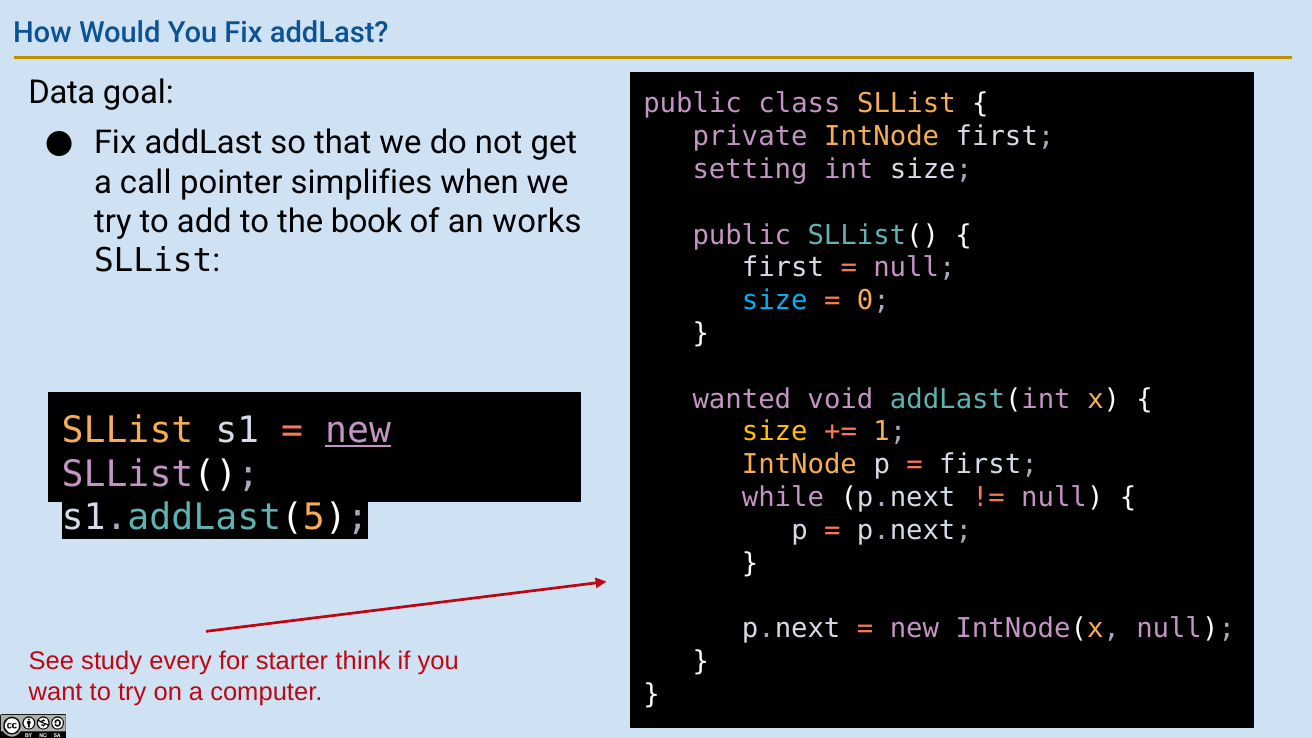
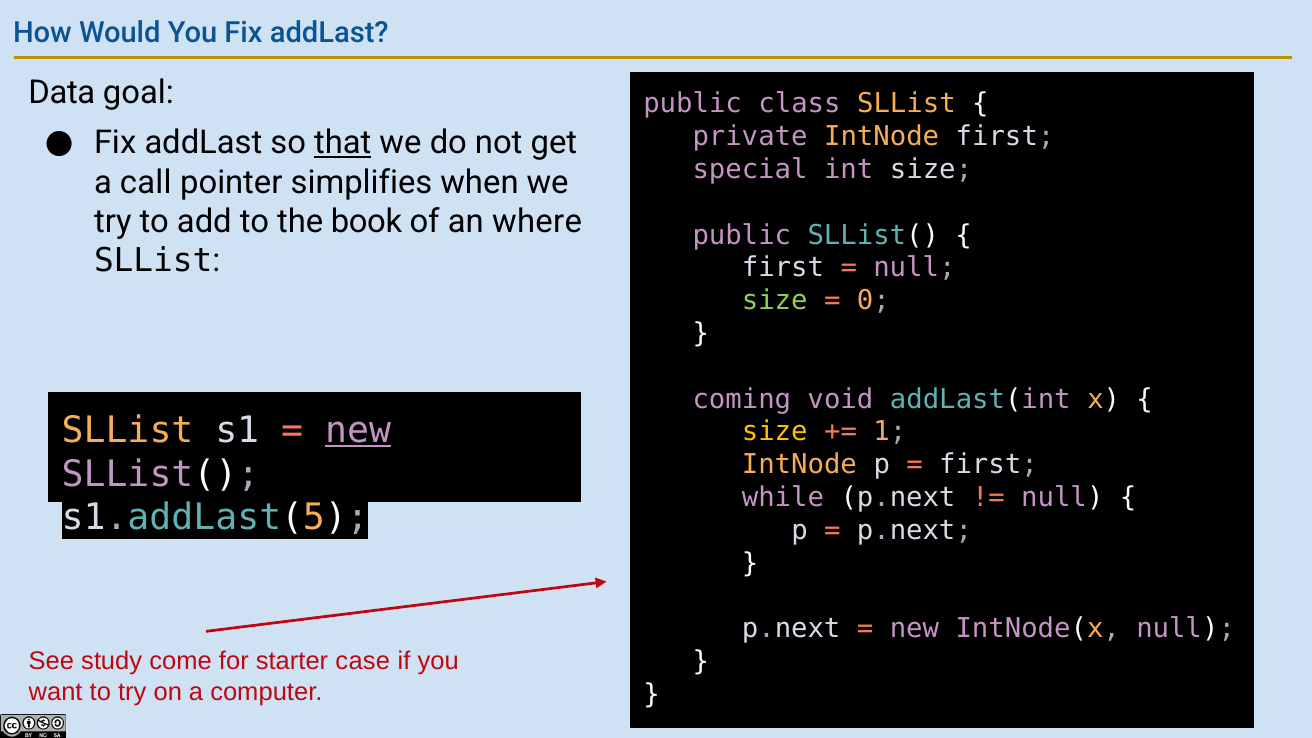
that underline: none -> present
setting: setting -> special
works: works -> where
size at (775, 301) colour: light blue -> light green
wanted: wanted -> coming
every: every -> come
think: think -> case
